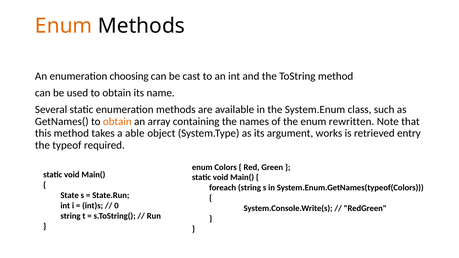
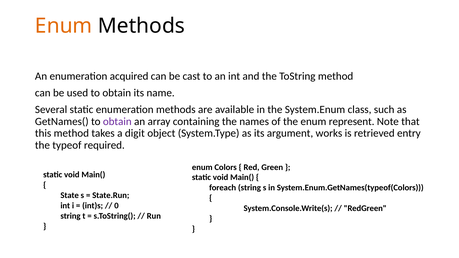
choosing: choosing -> acquired
obtain at (117, 122) colour: orange -> purple
rewritten: rewritten -> represent
able: able -> digit
